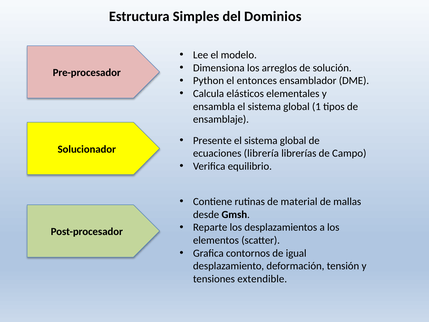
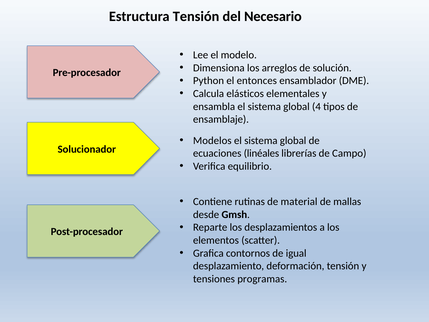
Estructura Simples: Simples -> Tensión
Dominios: Dominios -> Necesario
1: 1 -> 4
Presente: Presente -> Modelos
librería: librería -> linéales
extendible: extendible -> programas
